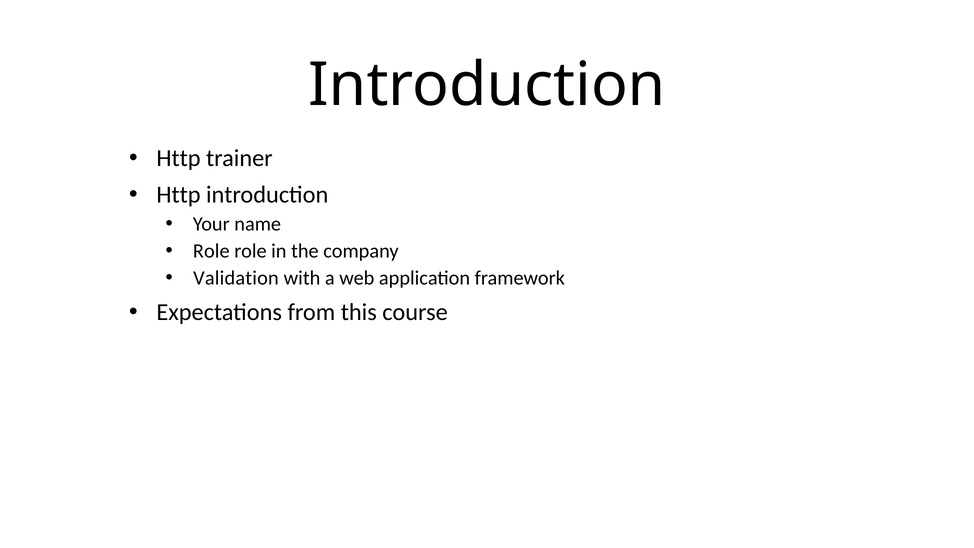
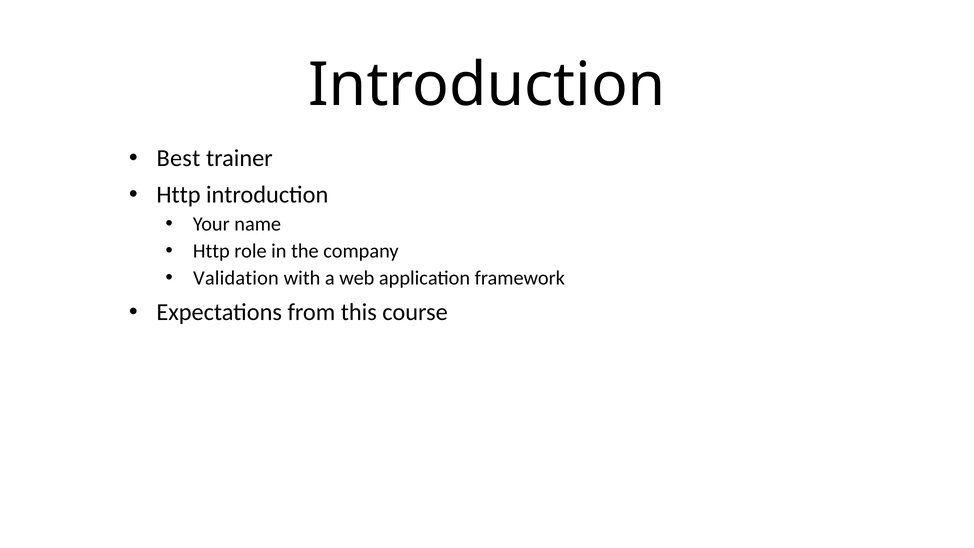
Http at (179, 158): Http -> Best
Role at (211, 251): Role -> Http
